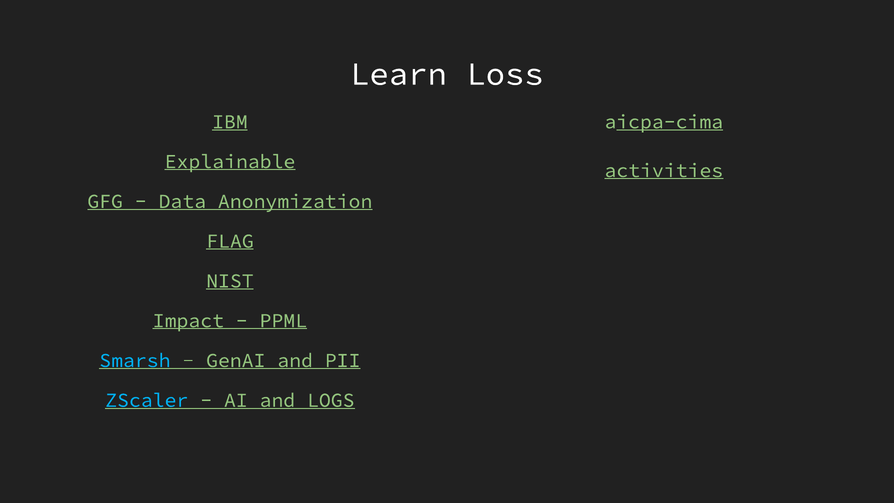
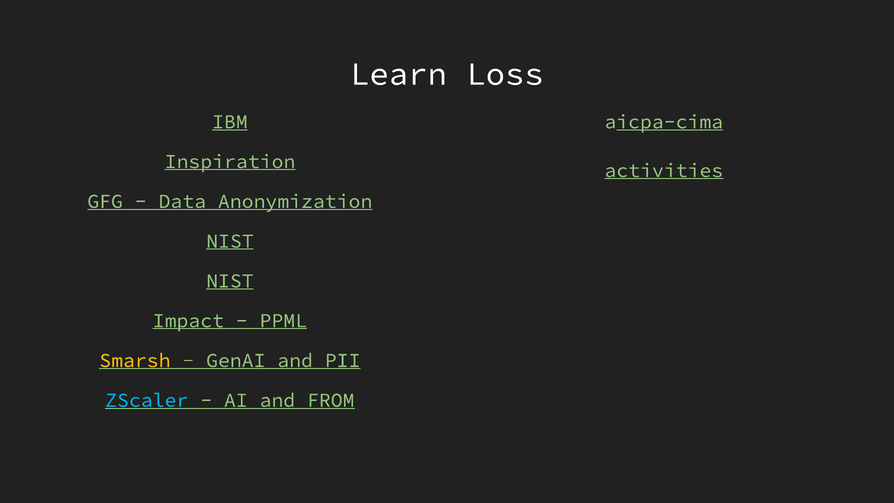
Explainable: Explainable -> Inspiration
FLAG at (230, 241): FLAG -> NIST
Smarsh colour: light blue -> yellow
LOGS: LOGS -> FROM
